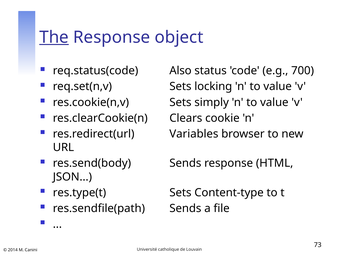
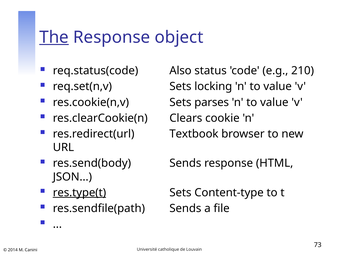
700: 700 -> 210
simply: simply -> parses
Variables: Variables -> Textbook
res.type(t underline: none -> present
